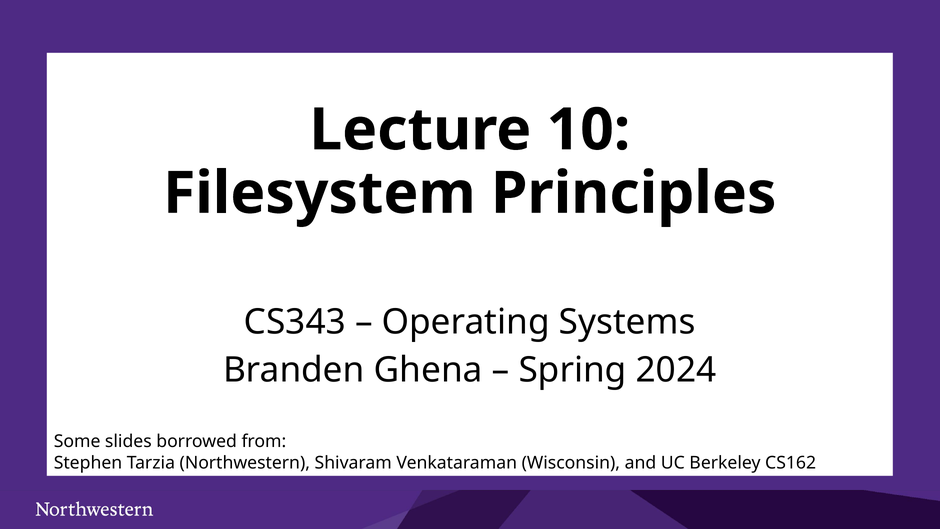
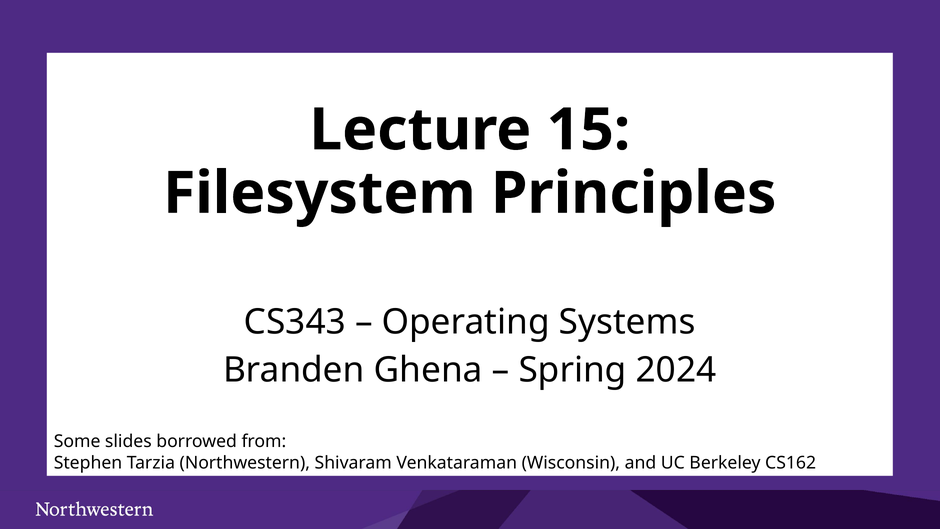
10: 10 -> 15
